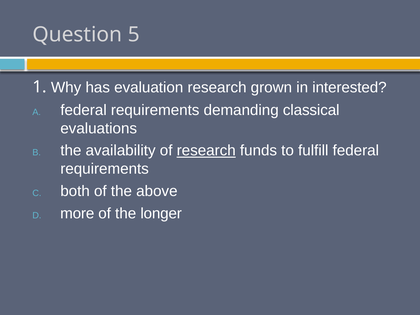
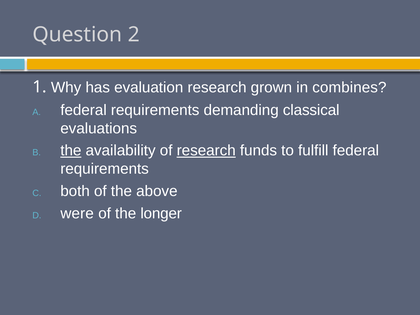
5: 5 -> 2
interested: interested -> combines
the at (71, 151) underline: none -> present
more: more -> were
